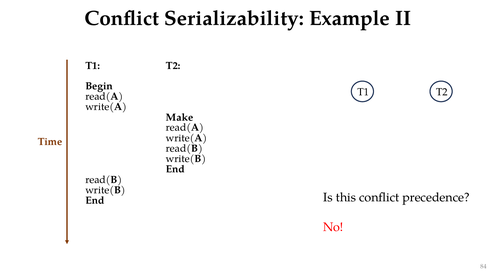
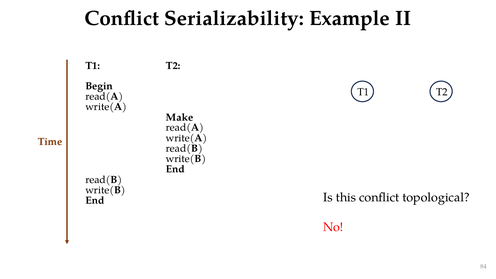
precedence: precedence -> topological
